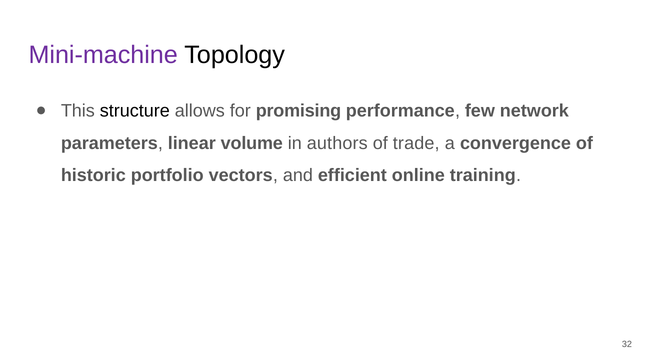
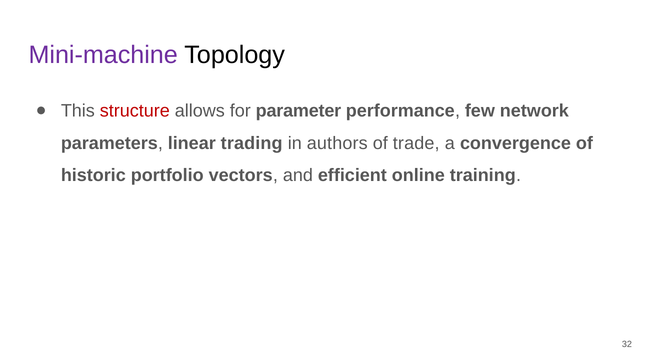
structure colour: black -> red
promising: promising -> parameter
volume: volume -> trading
